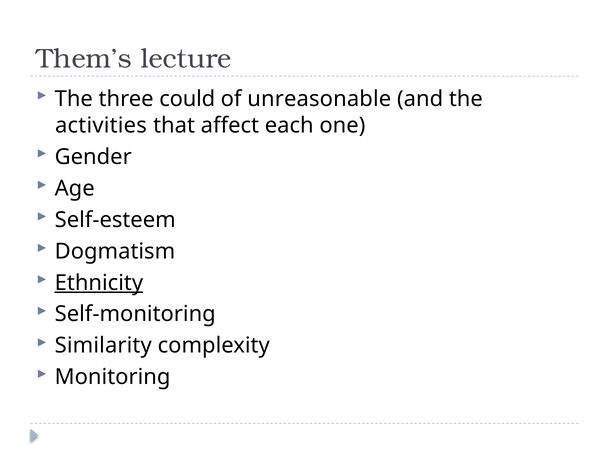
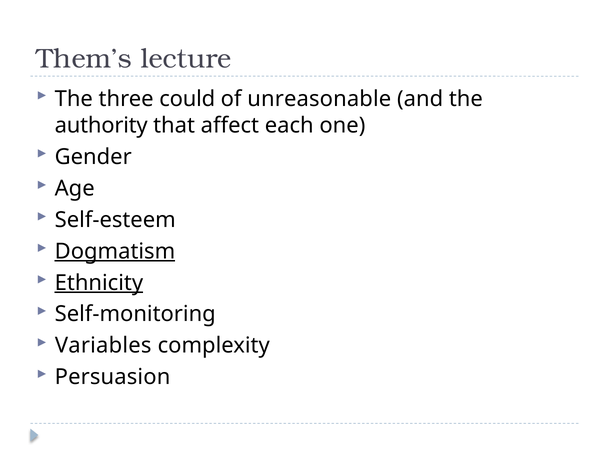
activities: activities -> authority
Dogmatism underline: none -> present
Similarity: Similarity -> Variables
Monitoring: Monitoring -> Persuasion
